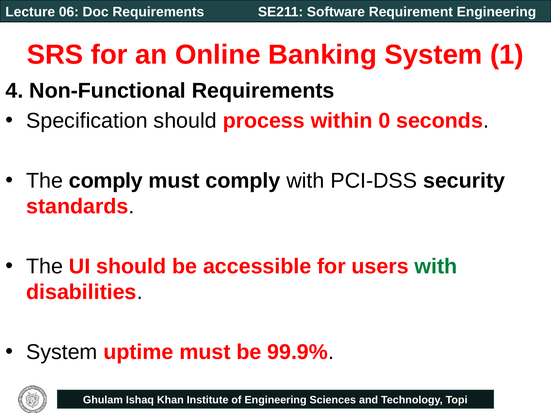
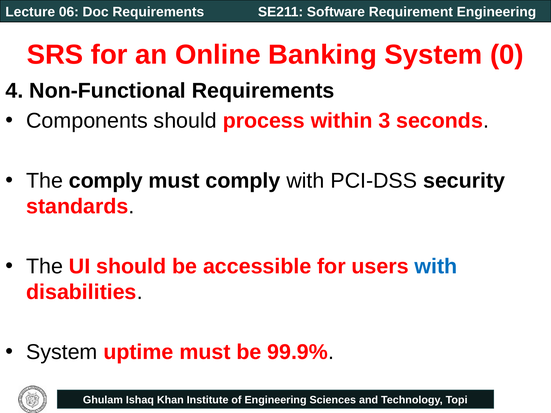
1: 1 -> 0
Specification: Specification -> Components
0: 0 -> 3
with at (436, 267) colour: green -> blue
